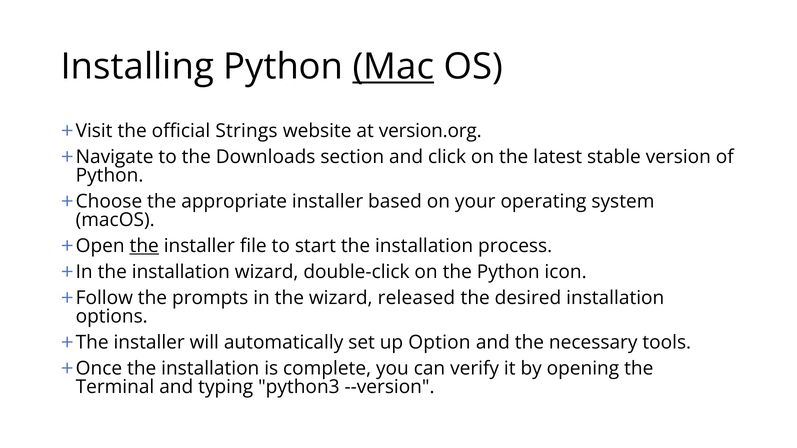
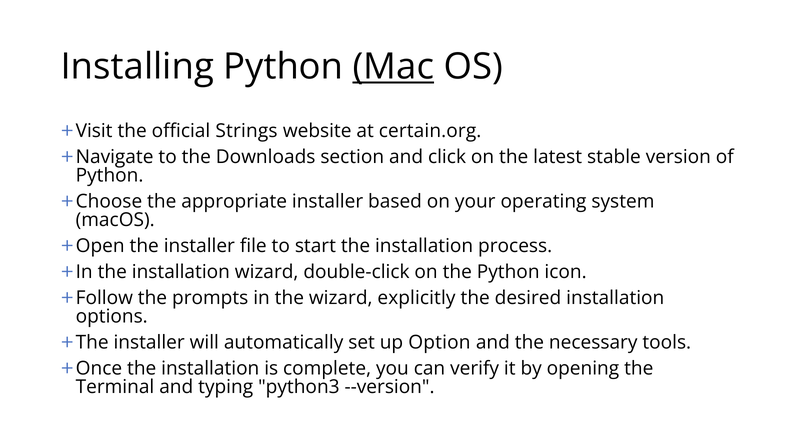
version.org: version.org -> certain.org
the at (144, 246) underline: present -> none
released: released -> explicitly
